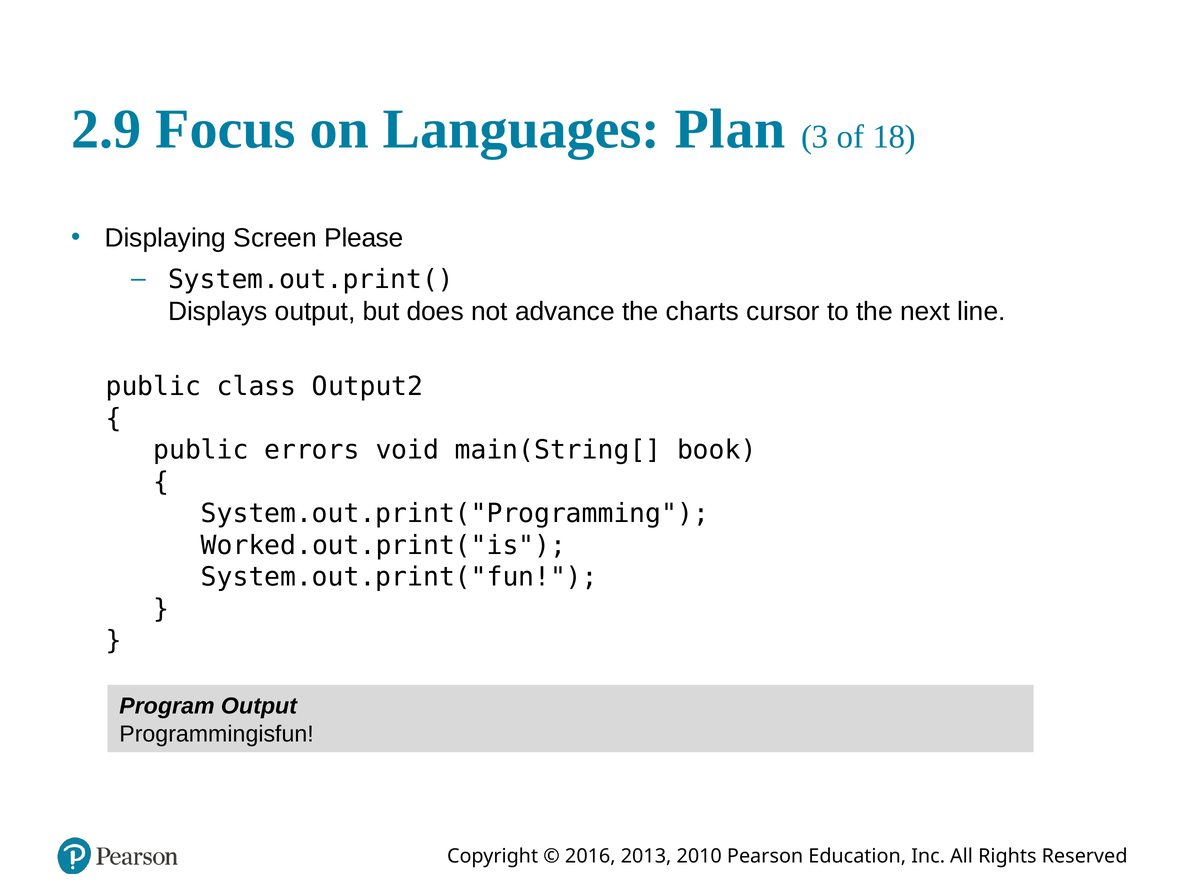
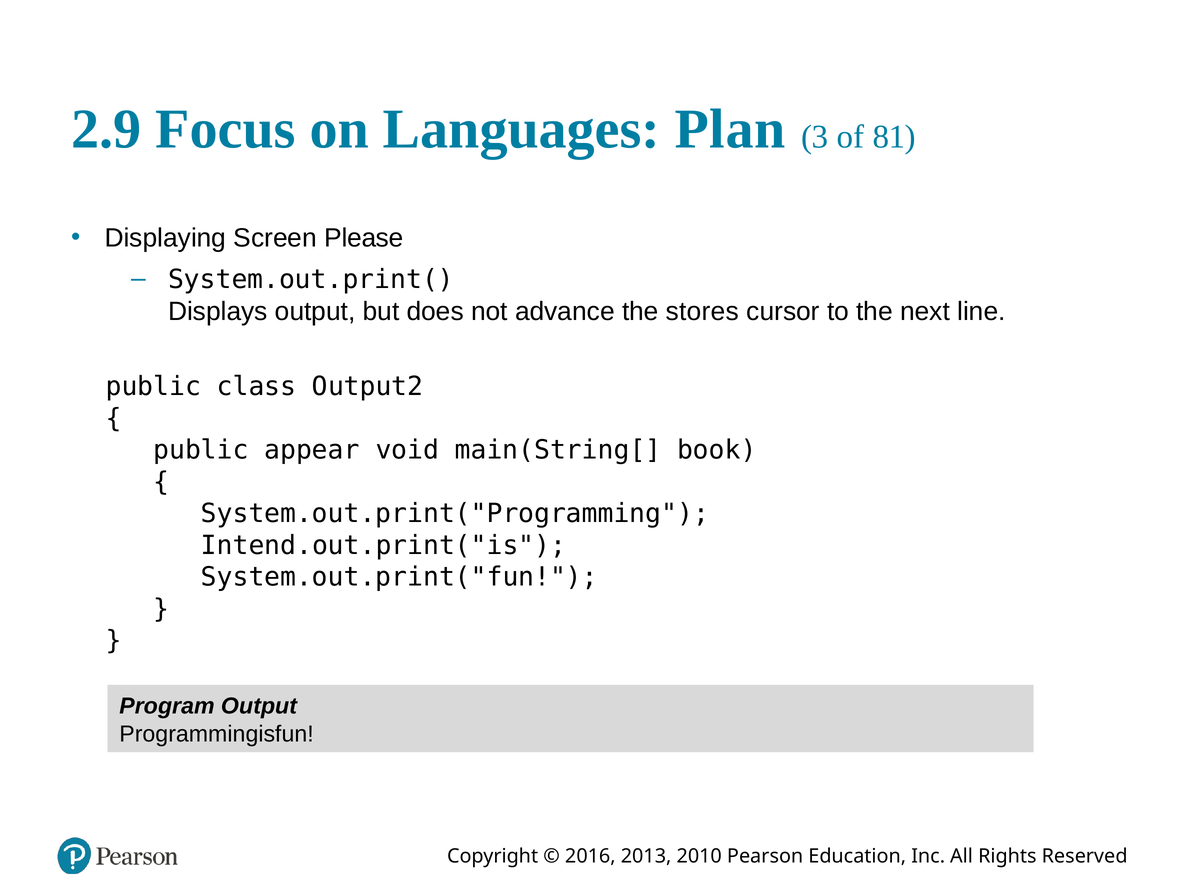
18: 18 -> 81
charts: charts -> stores
errors: errors -> appear
Worked.out.print("is: Worked.out.print("is -> Intend.out.print("is
